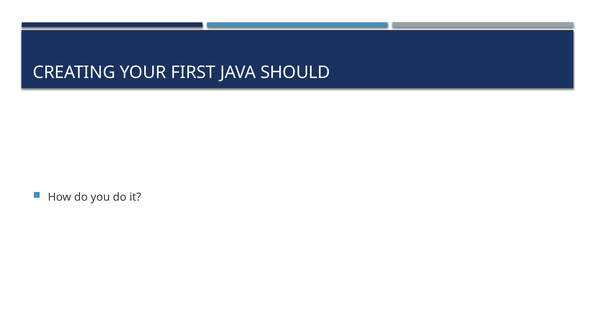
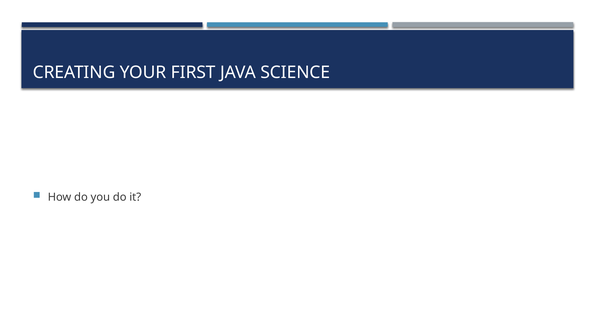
SHOULD: SHOULD -> SCIENCE
